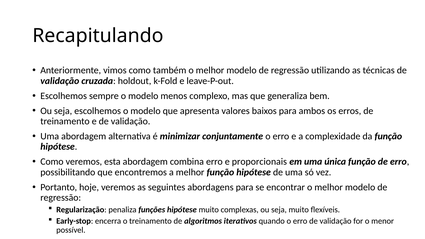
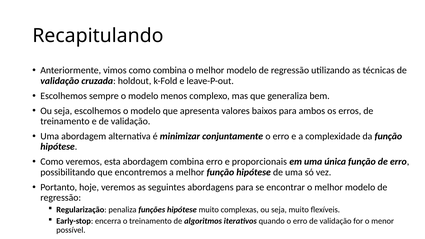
como também: também -> combina
